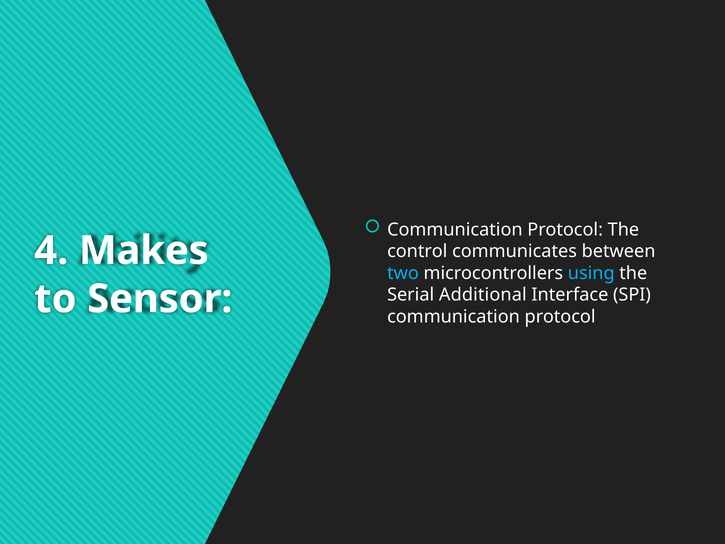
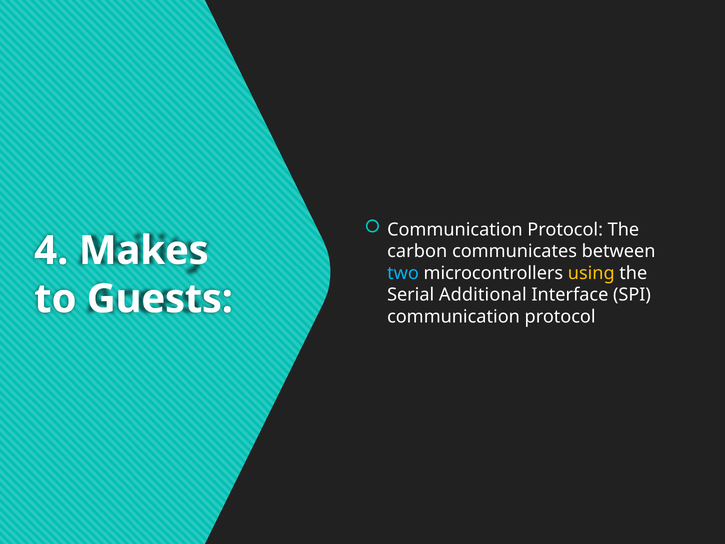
control: control -> carbon
using colour: light blue -> yellow
Sensor: Sensor -> Guests
